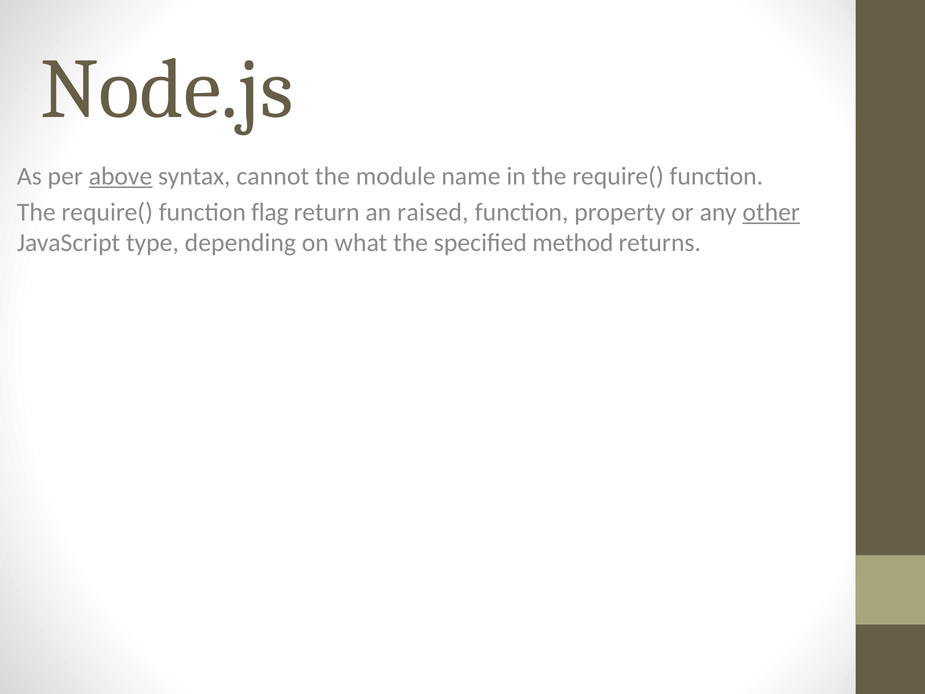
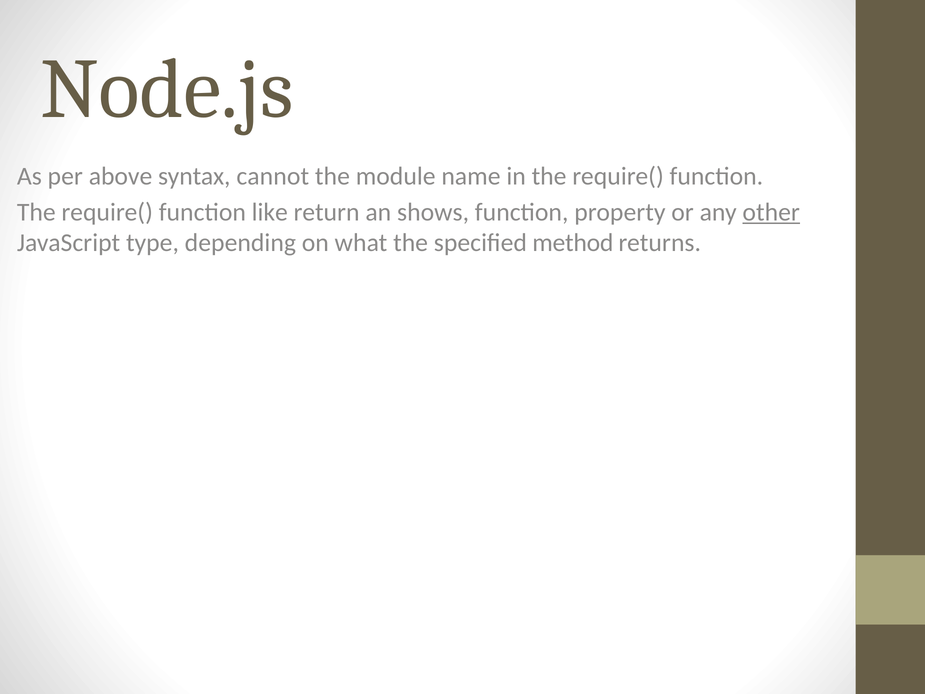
above underline: present -> none
flag: flag -> like
raised: raised -> shows
